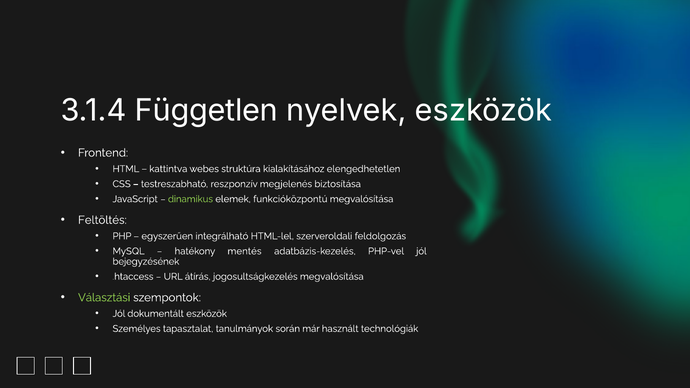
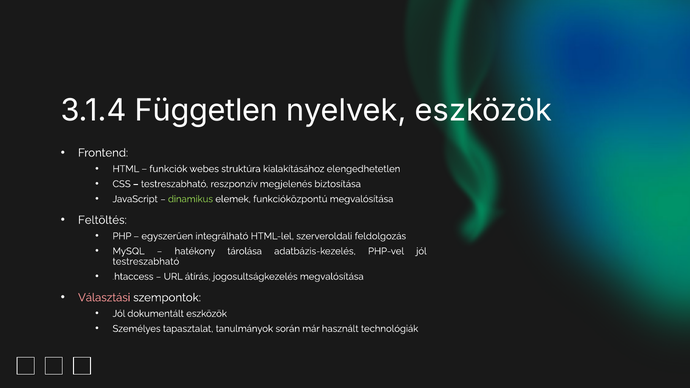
kattintva: kattintva -> funkciók
mentés: mentés -> tárolása
bejegyzésének at (146, 262): bejegyzésének -> testreszabható
Választási colour: light green -> pink
